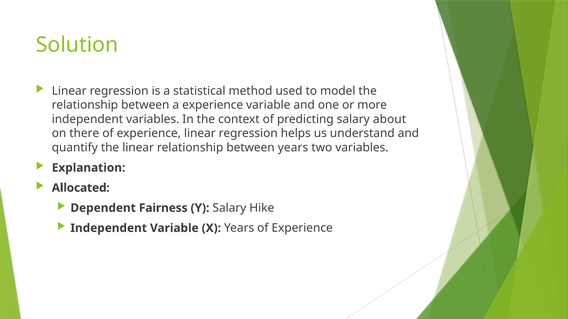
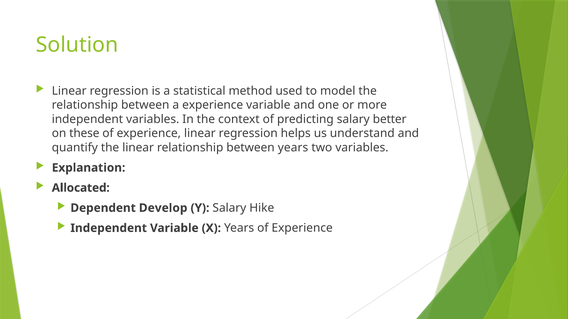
about: about -> better
there: there -> these
Fairness: Fairness -> Develop
